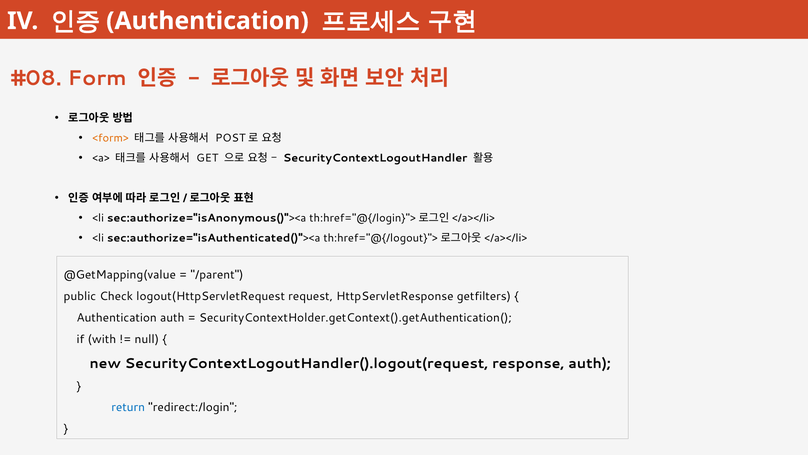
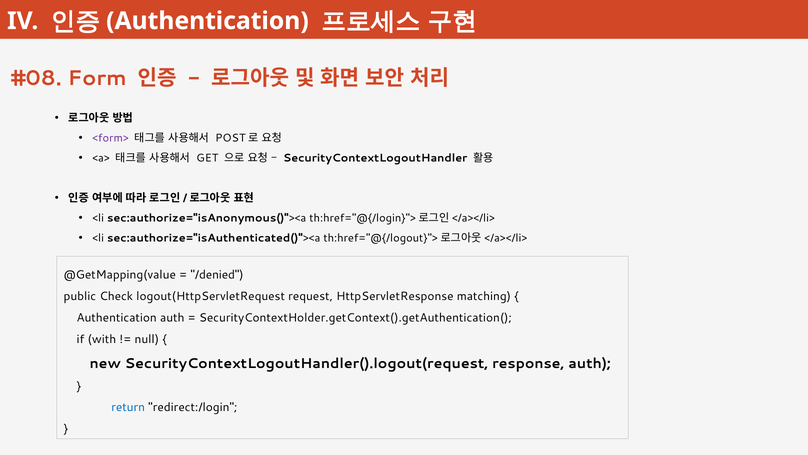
<form> colour: orange -> purple
/parent: /parent -> /denied
getfilters: getfilters -> matching
